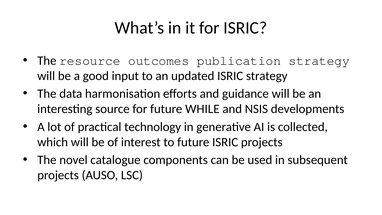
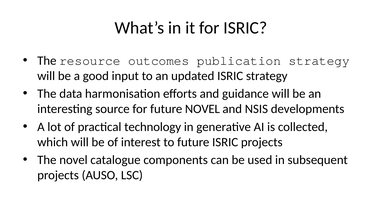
future WHILE: WHILE -> NOVEL
